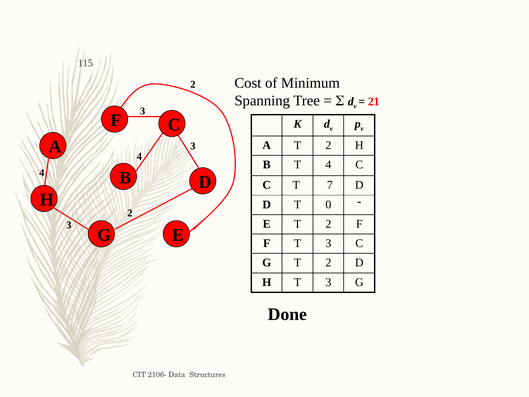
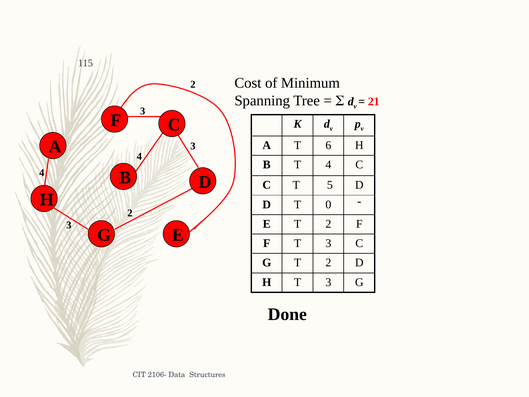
A T 2: 2 -> 6
7: 7 -> 5
